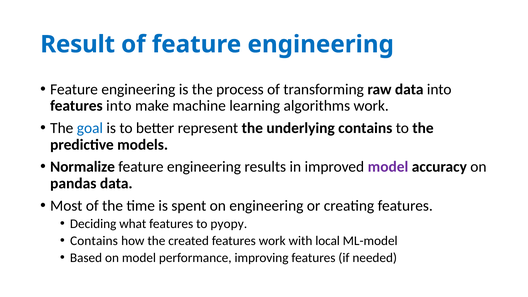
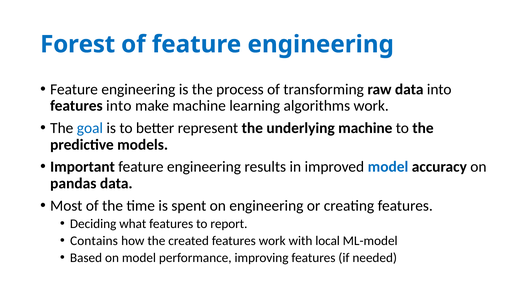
Result: Result -> Forest
underlying contains: contains -> machine
Normalize: Normalize -> Important
model at (388, 167) colour: purple -> blue
pyopy: pyopy -> report
